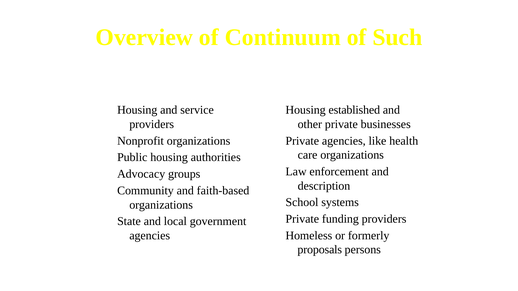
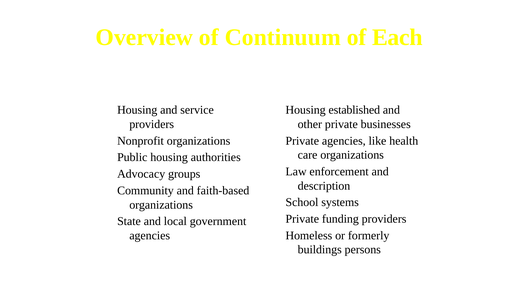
Such: Such -> Each
proposals: proposals -> buildings
